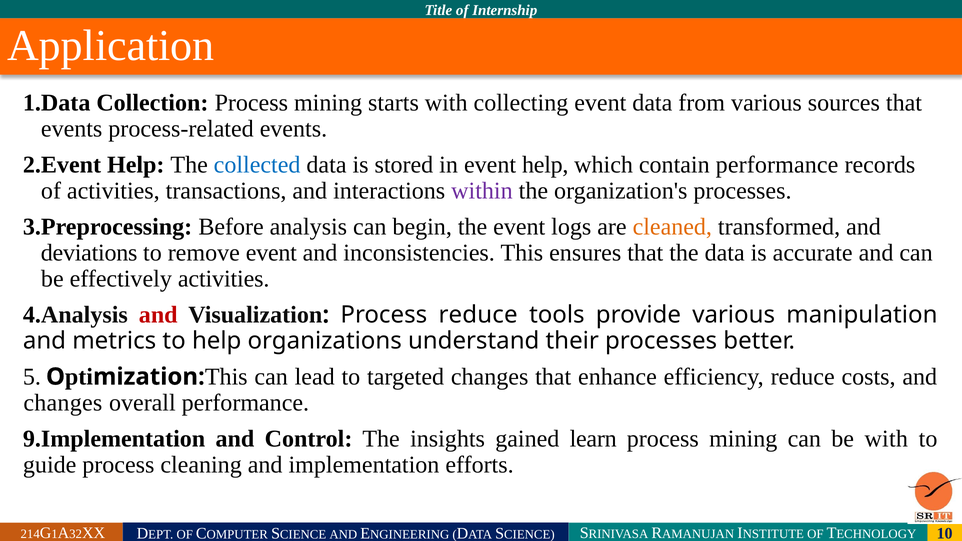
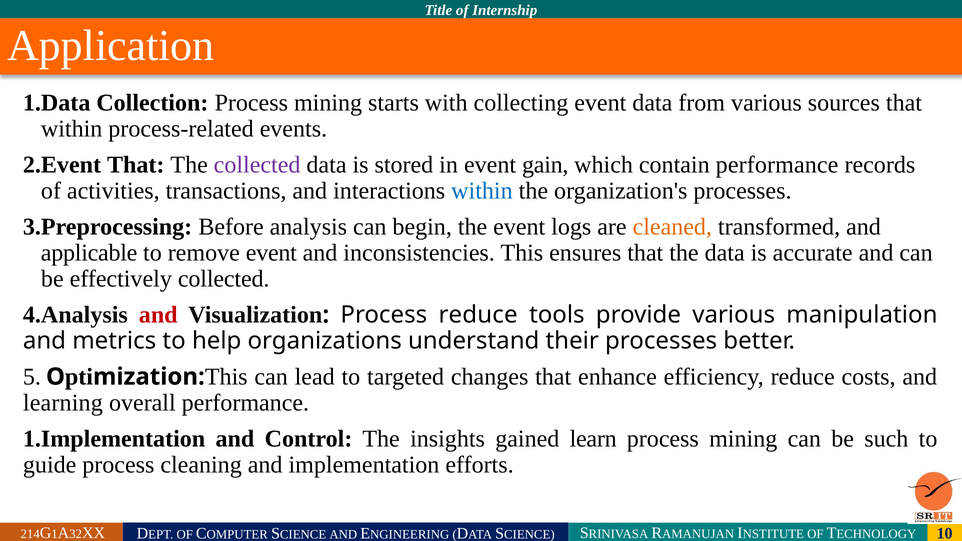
events at (72, 129): events -> within
Help at (136, 165): Help -> That
collected at (257, 165) colour: blue -> purple
event help: help -> gain
within at (482, 191) colour: purple -> blue
deviations: deviations -> applicable
effectively activities: activities -> collected
changes at (63, 403): changes -> learning
9.Implementation: 9.Implementation -> 1.Implementation
be with: with -> such
